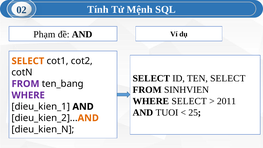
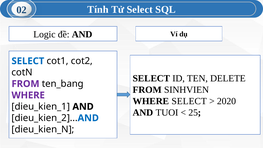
Tử Mệnh: Mệnh -> Select
Phạm: Phạm -> Logic
SELECT at (28, 61) colour: orange -> blue
TEN SELECT: SELECT -> DELETE
2011: 2011 -> 2020
AND at (88, 118) colour: orange -> blue
